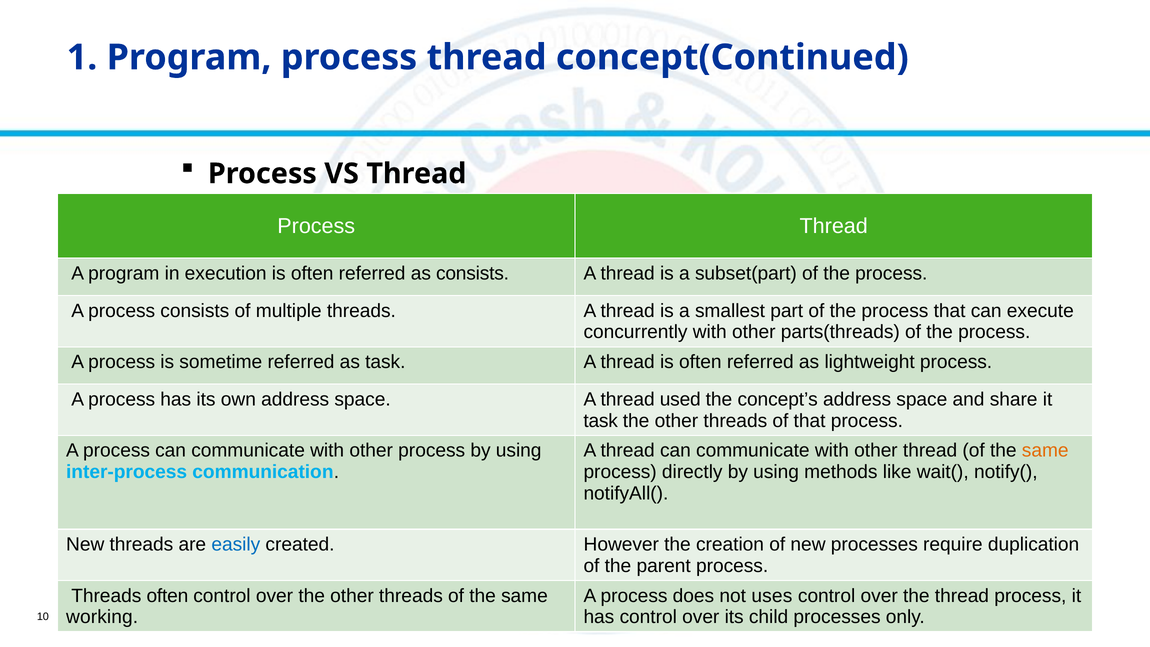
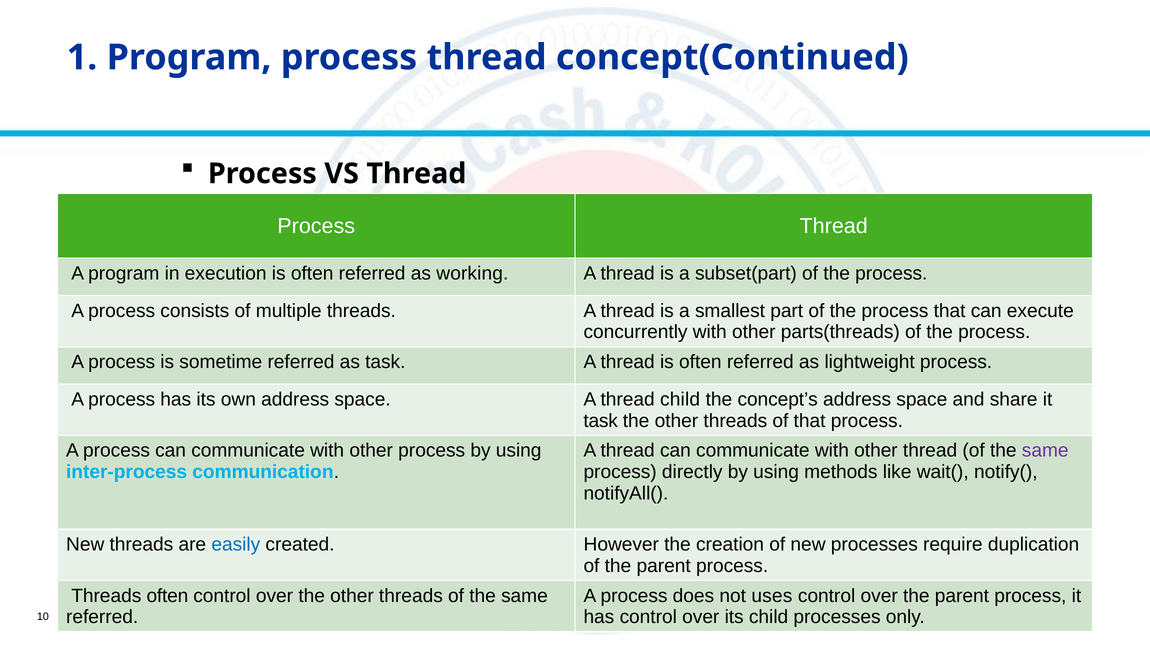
as consists: consists -> working
thread used: used -> child
same at (1045, 451) colour: orange -> purple
over the thread: thread -> parent
working at (102, 617): working -> referred
